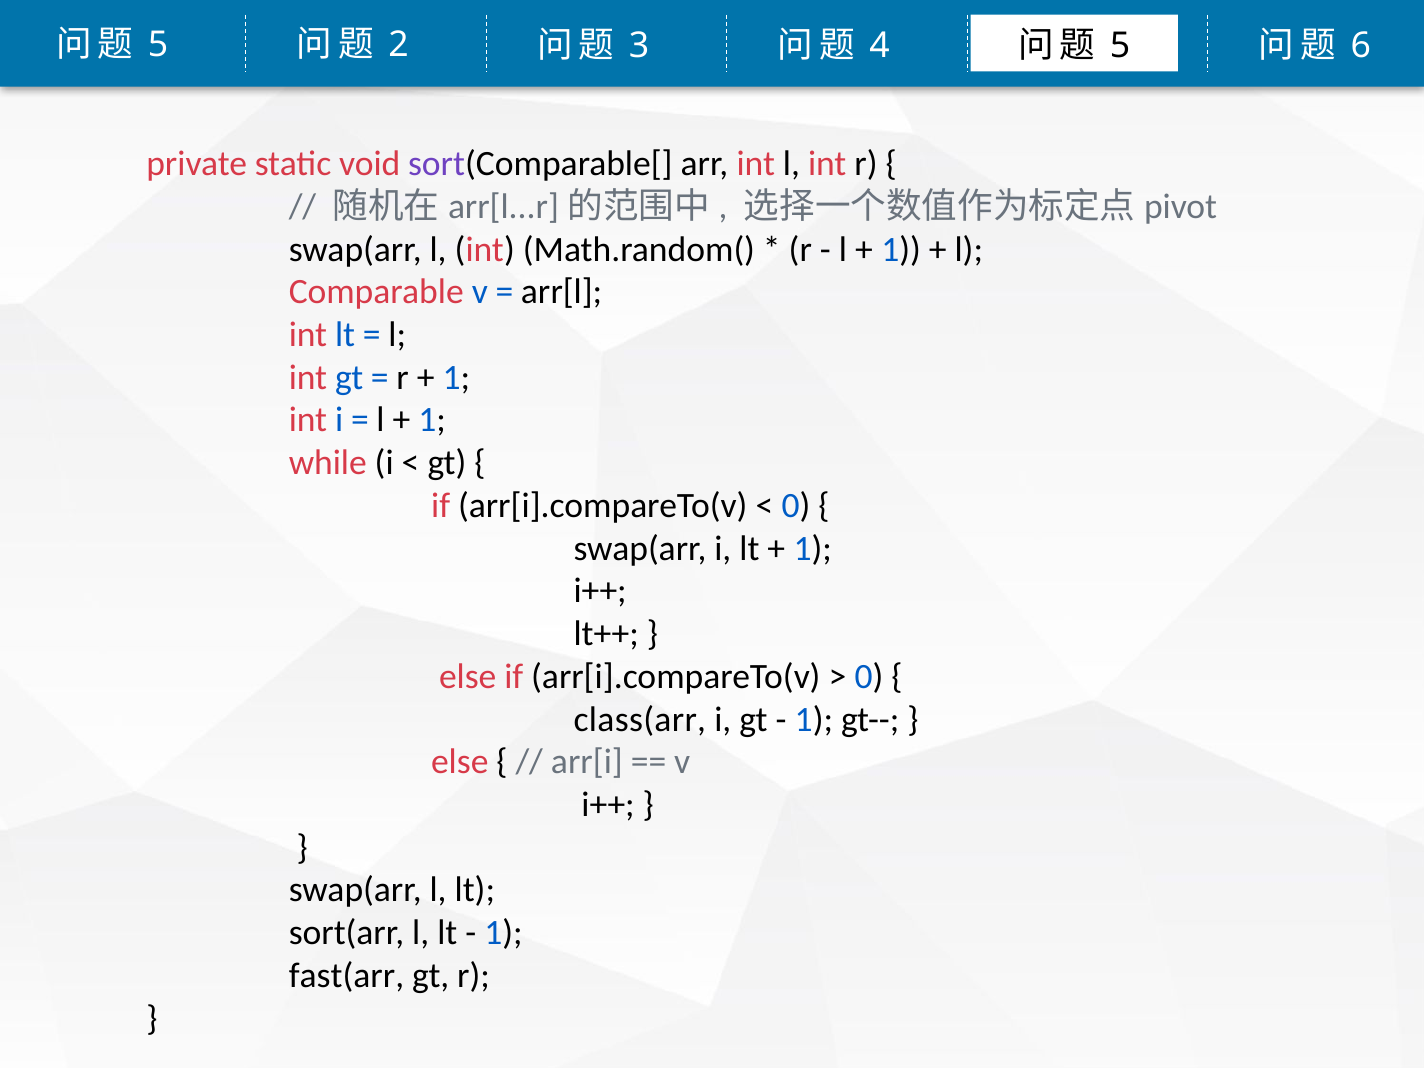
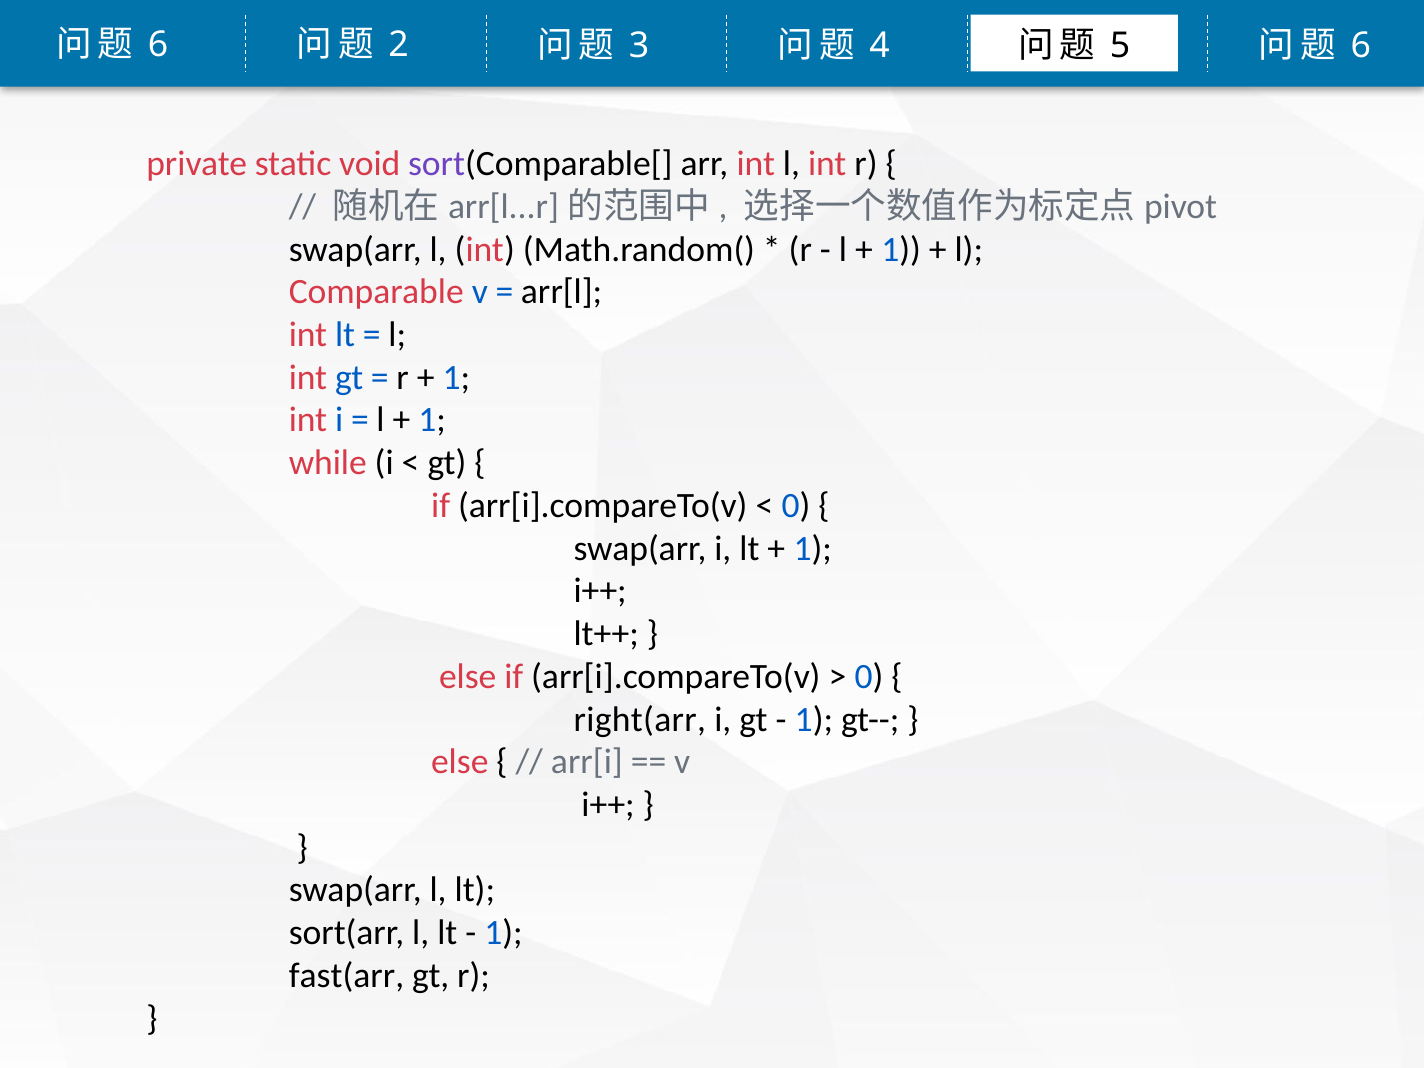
5 at (158, 44): 5 -> 6
class(arr: class(arr -> right(arr
